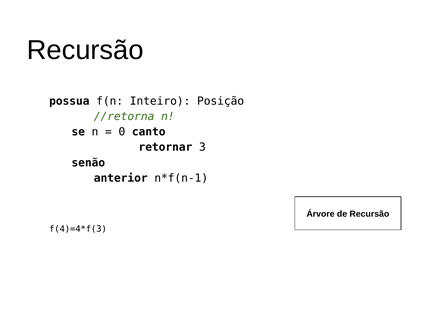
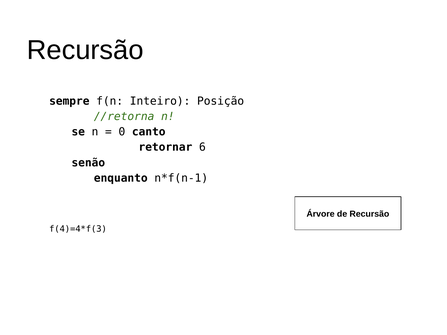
possua: possua -> sempre
3: 3 -> 6
anterior: anterior -> enquanto
